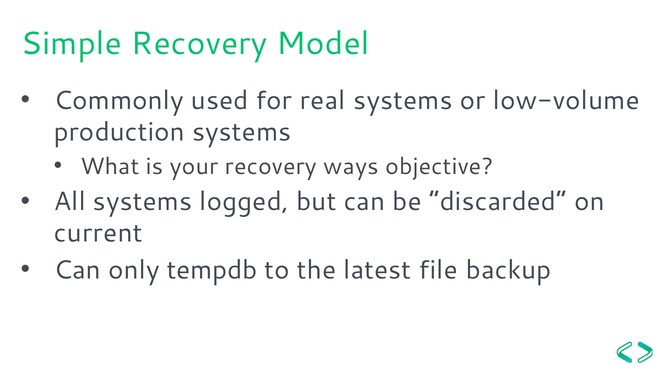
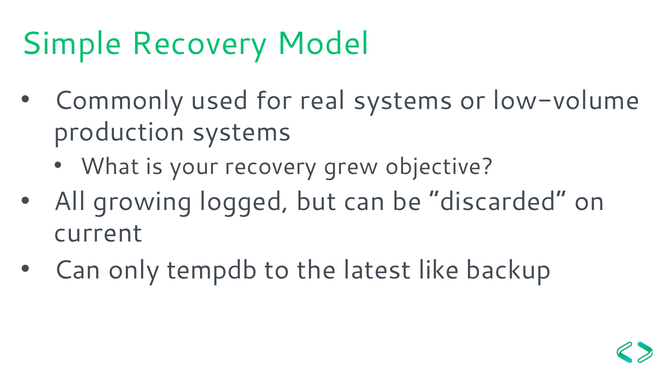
ways: ways -> grew
All systems: systems -> growing
file: file -> like
